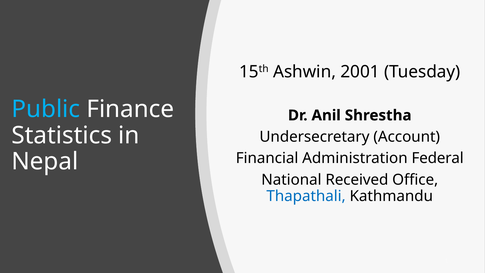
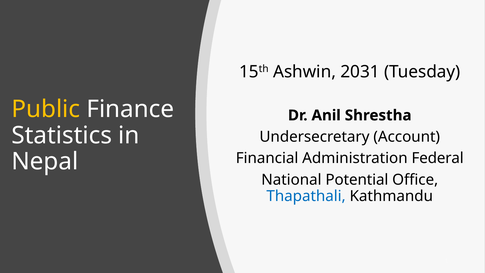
2001: 2001 -> 2031
Public colour: light blue -> yellow
Received: Received -> Potential
